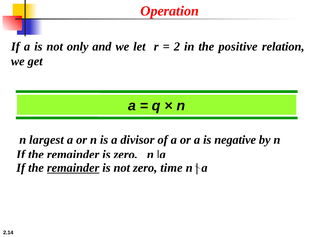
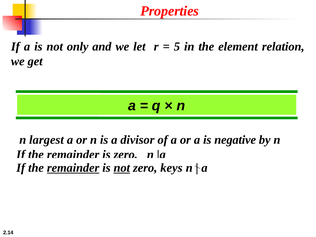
Operation: Operation -> Properties
2: 2 -> 5
positive: positive -> element
not at (122, 168) underline: none -> present
time: time -> keys
